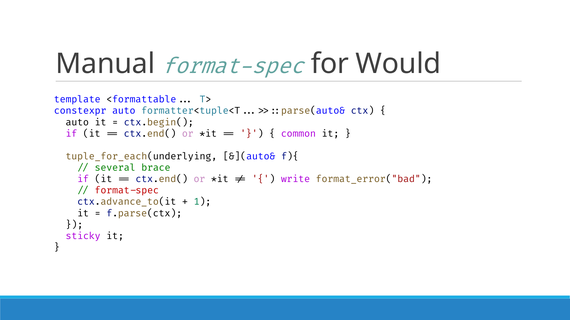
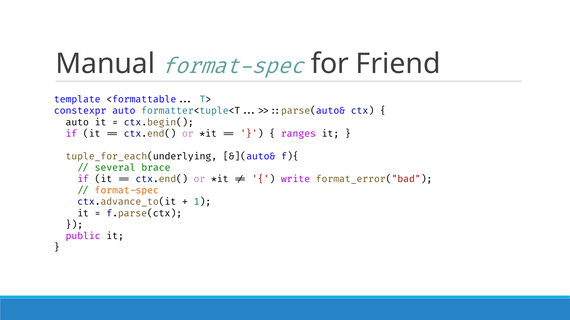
Would: Would -> Friend
common: common -> ranges
format-spec at (127, 191) colour: red -> orange
sticky: sticky -> public
